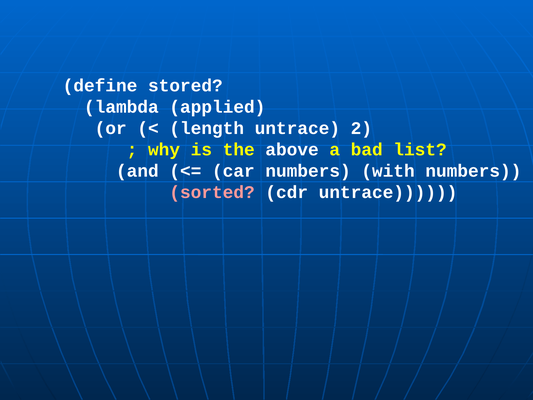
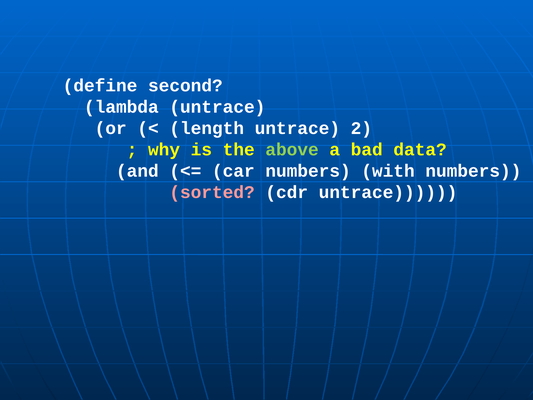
stored: stored -> second
lambda applied: applied -> untrace
above colour: white -> light green
list: list -> data
